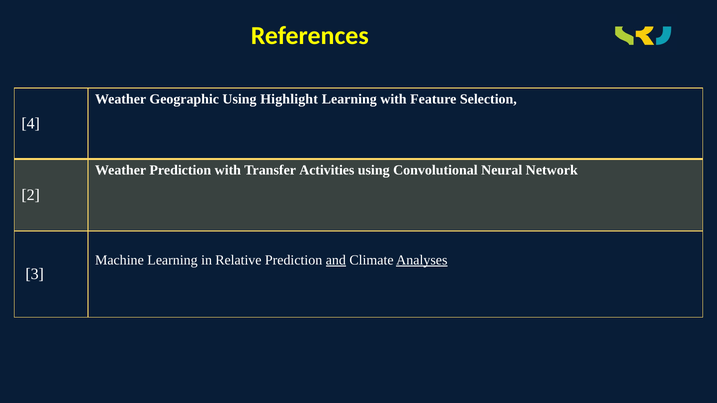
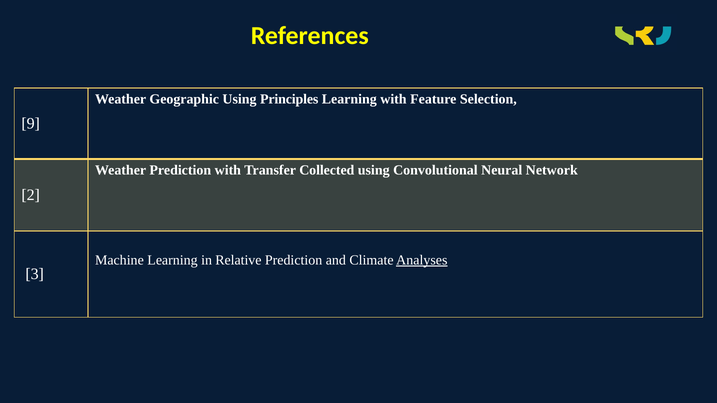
Highlight: Highlight -> Principles
4: 4 -> 9
Activities: Activities -> Collected
and underline: present -> none
